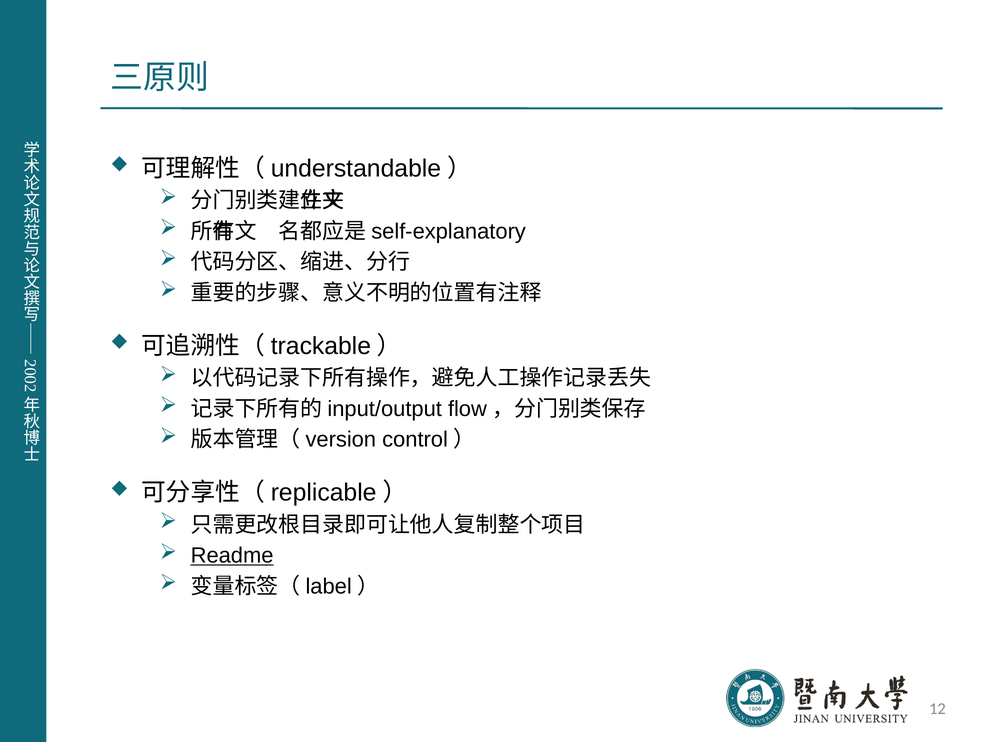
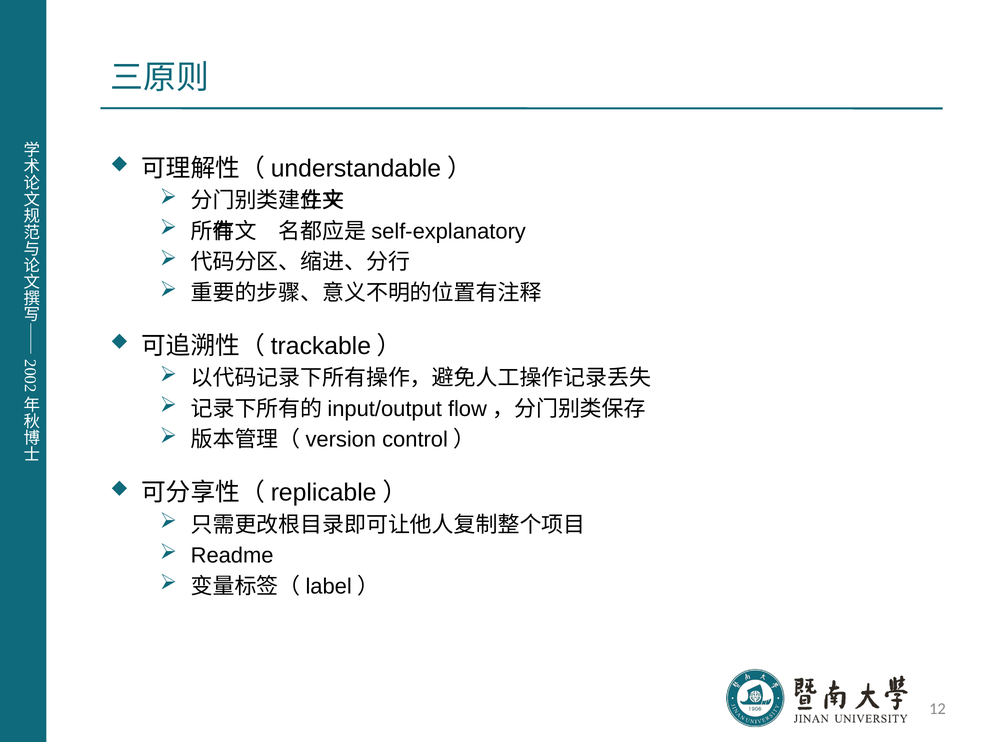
Readme underline: present -> none
